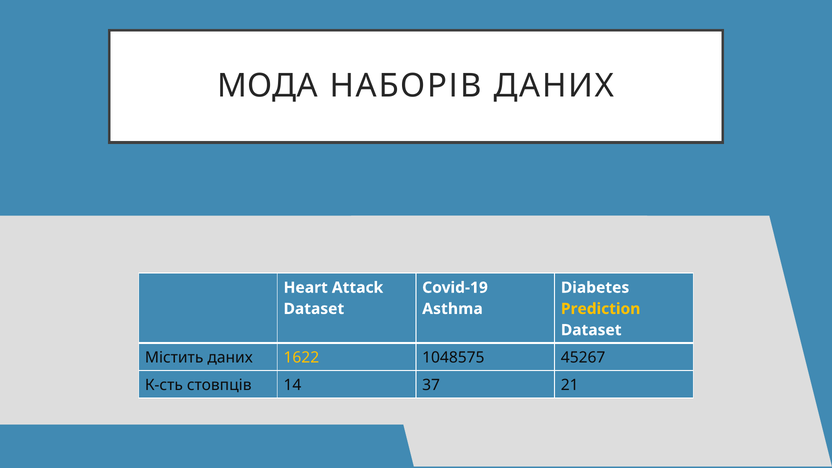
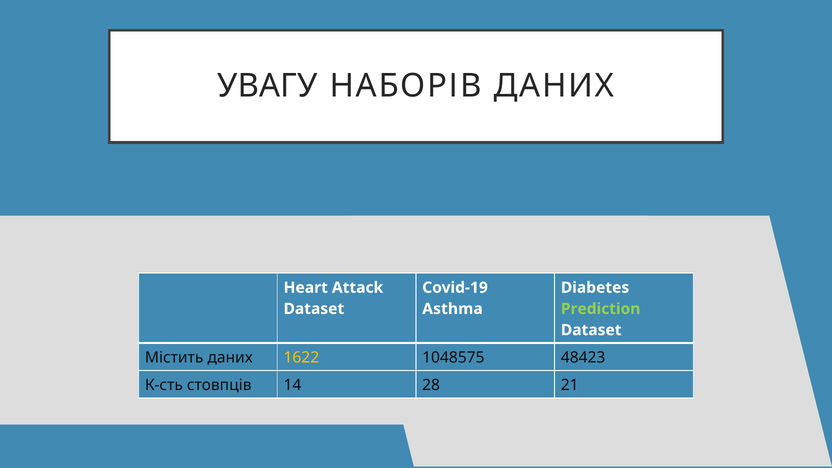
МОДА: МОДА -> УВАГУ
Prediction colour: yellow -> light green
45267: 45267 -> 48423
37: 37 -> 28
